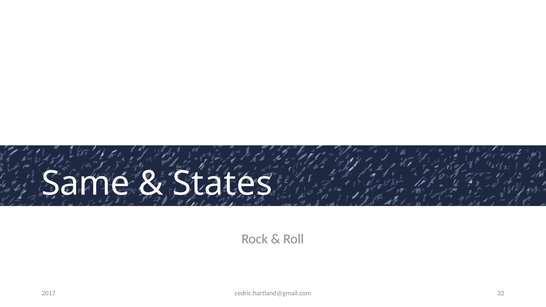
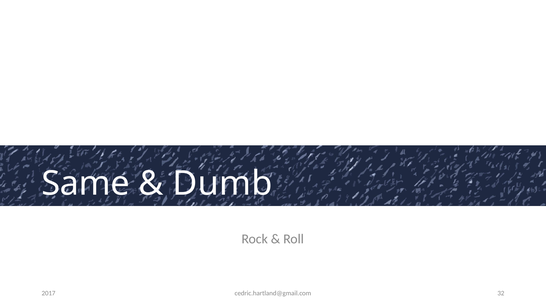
States: States -> Dumb
